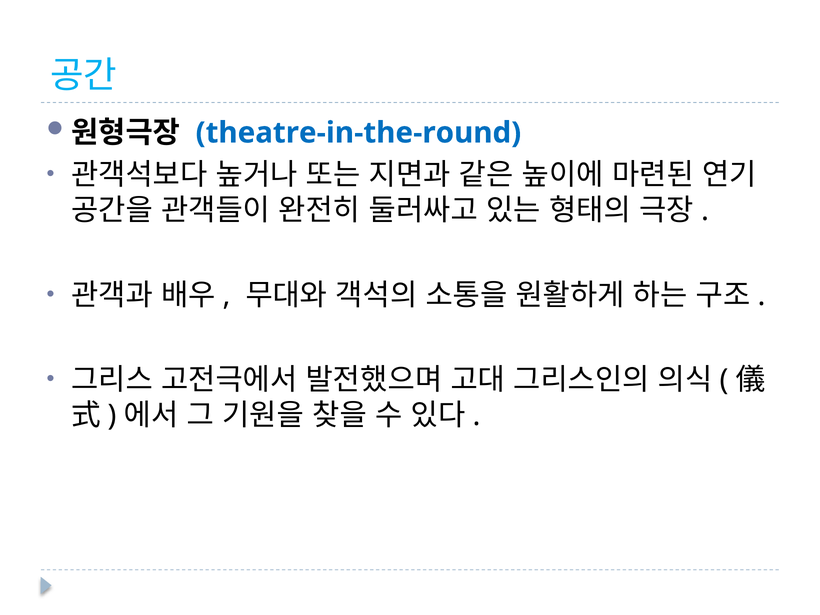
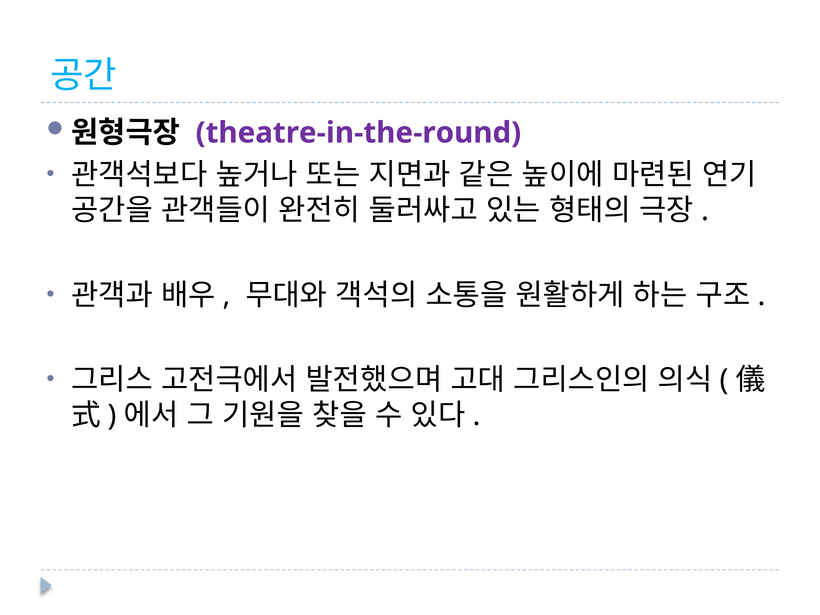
theatre-in-the-round colour: blue -> purple
